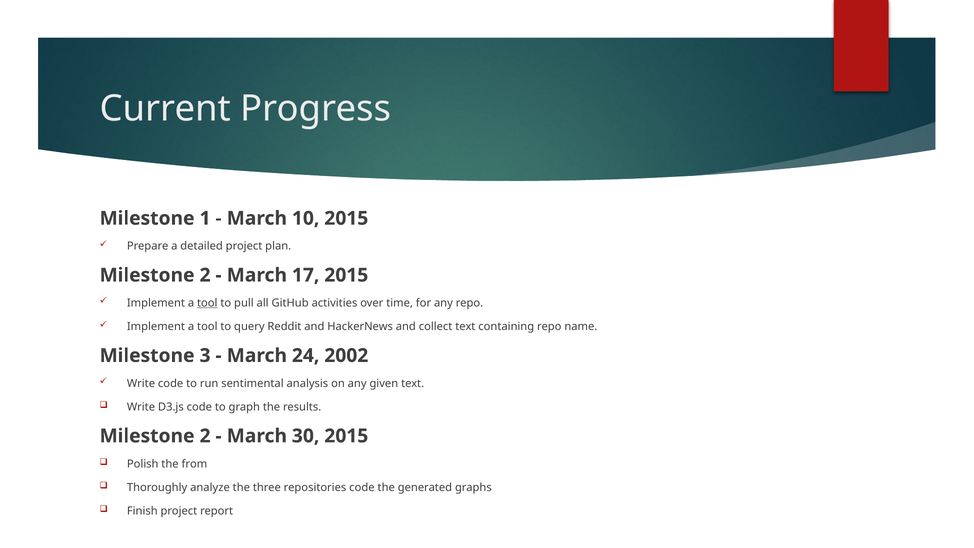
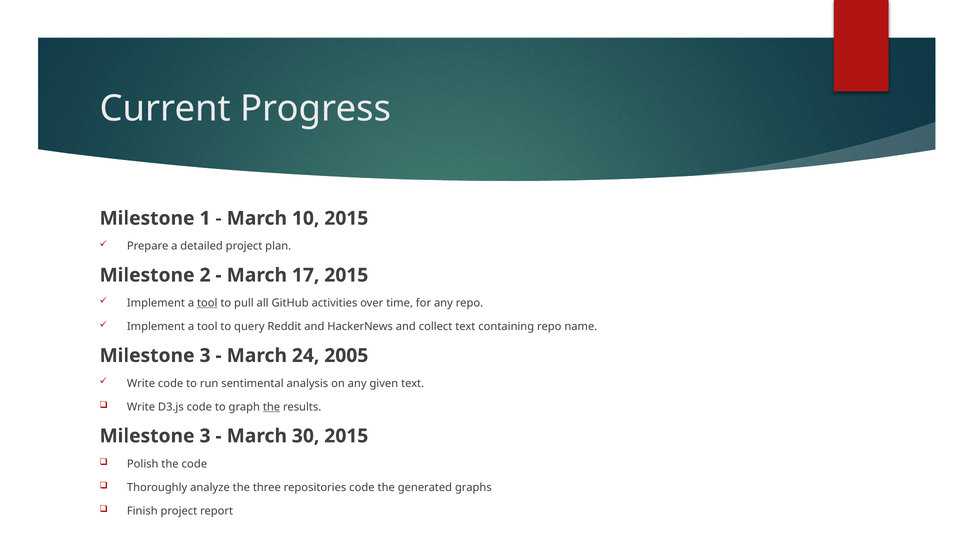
2002: 2002 -> 2005
the at (272, 407) underline: none -> present
2 at (205, 436): 2 -> 3
the from: from -> code
